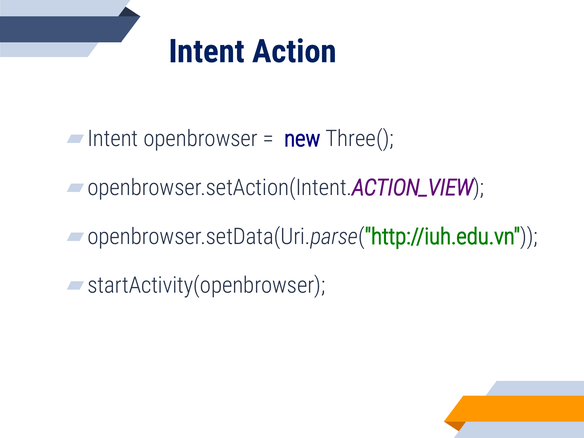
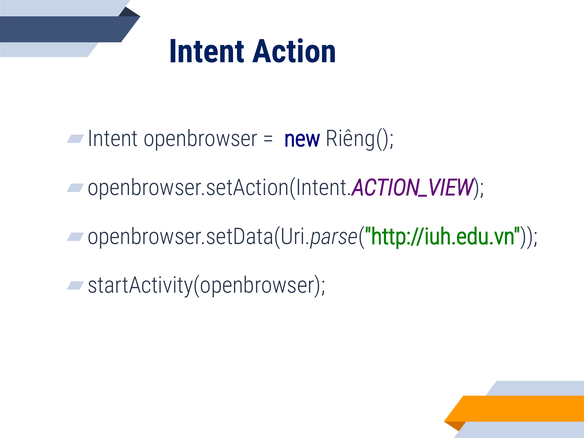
Three(: Three( -> Riêng(
